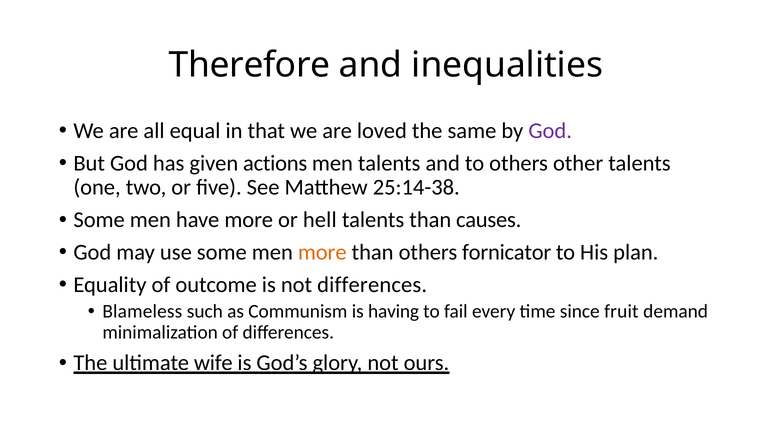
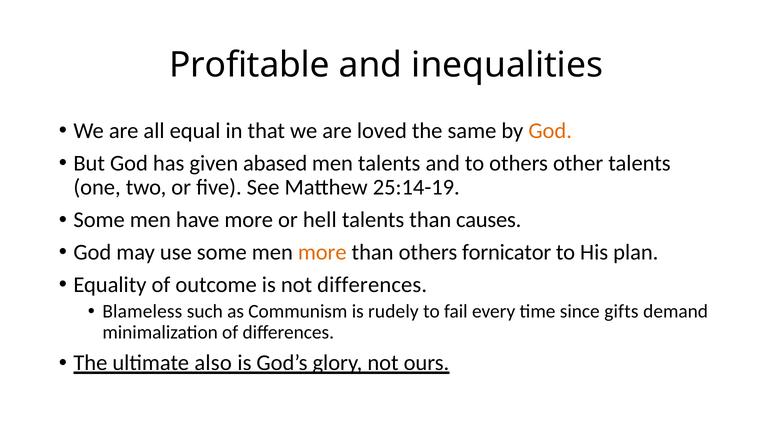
Therefore: Therefore -> Profitable
God at (550, 131) colour: purple -> orange
actions: actions -> abased
25:14-38: 25:14-38 -> 25:14-19
having: having -> rudely
fruit: fruit -> gifts
wife: wife -> also
